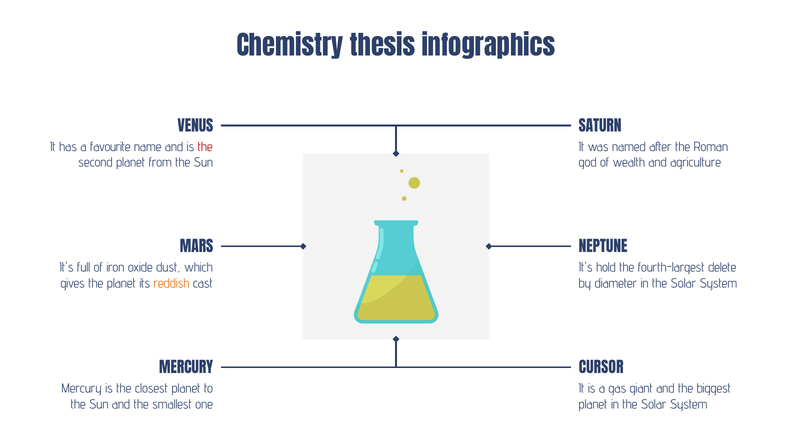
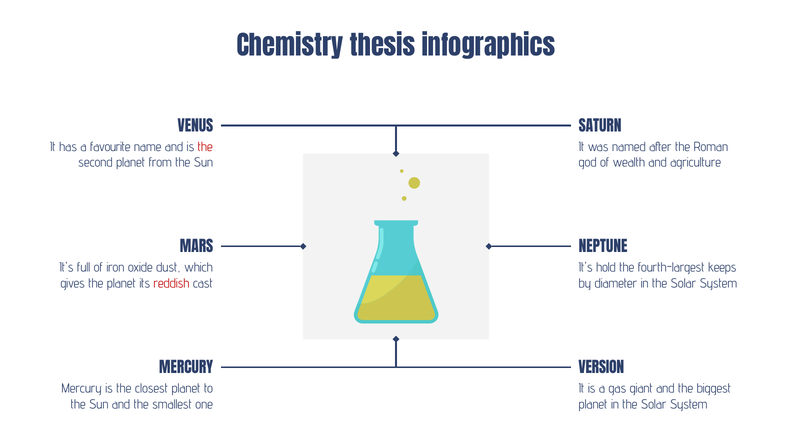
delete: delete -> keeps
reddish colour: orange -> red
CURSOR: CURSOR -> VERSION
